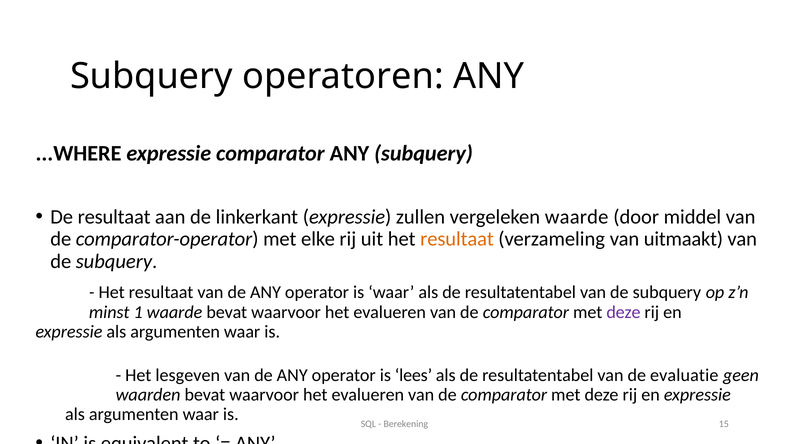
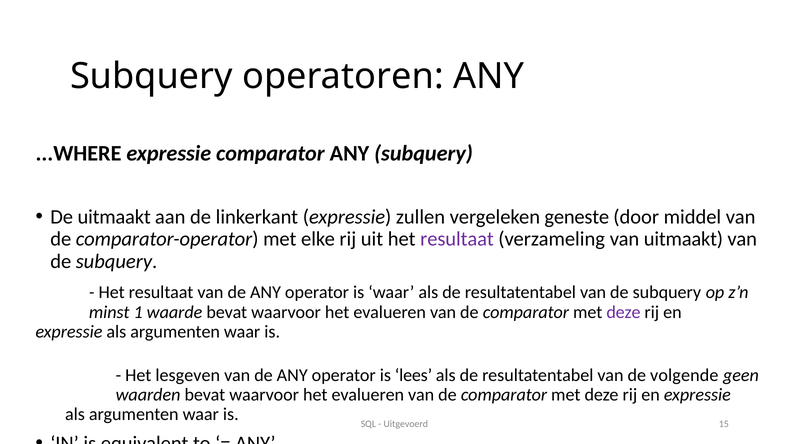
De resultaat: resultaat -> uitmaakt
vergeleken waarde: waarde -> geneste
resultaat at (457, 239) colour: orange -> purple
evaluatie: evaluatie -> volgende
Berekening: Berekening -> Uitgevoerd
